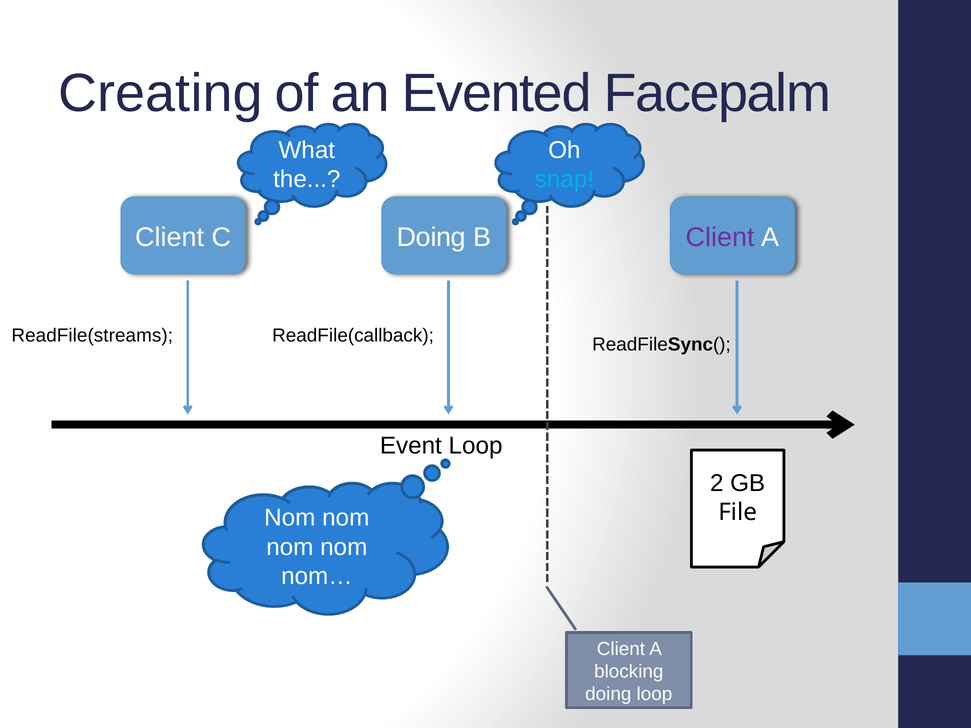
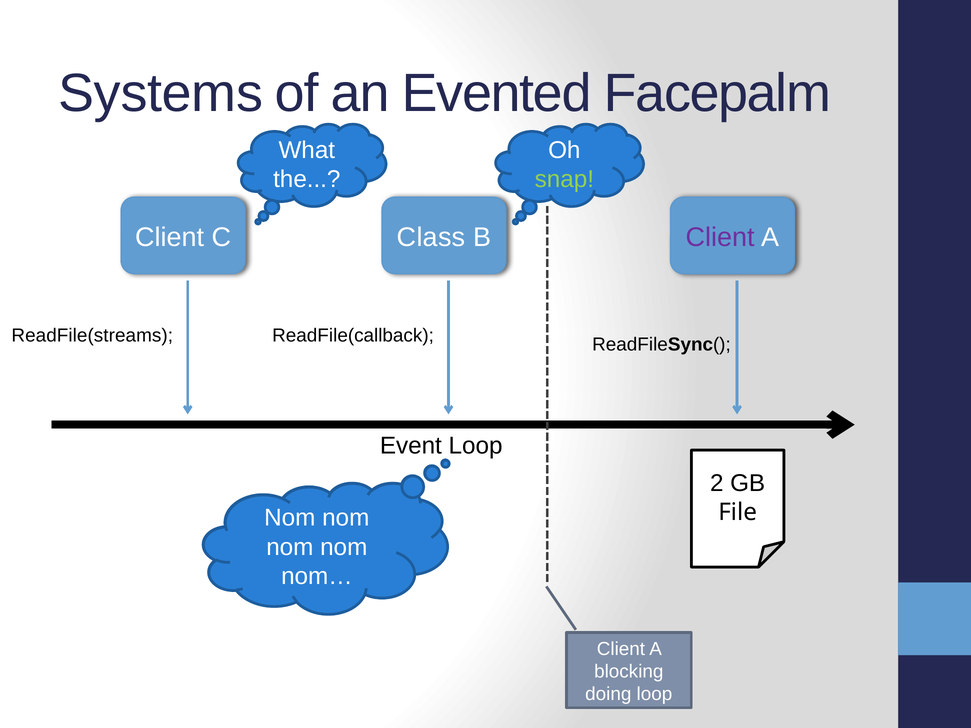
Creating: Creating -> Systems
snap colour: light blue -> light green
Doing at (431, 237): Doing -> Class
